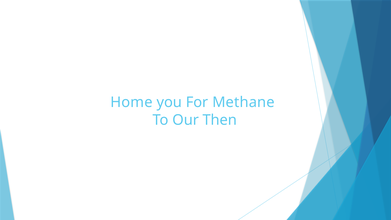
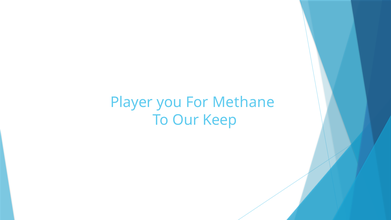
Home: Home -> Player
Then: Then -> Keep
